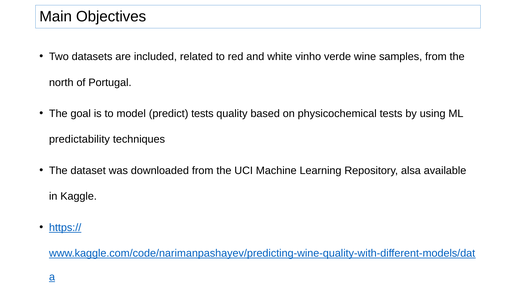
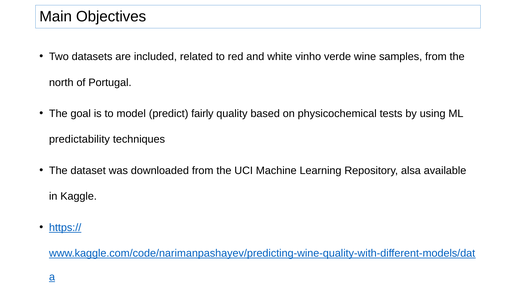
predict tests: tests -> fairly
